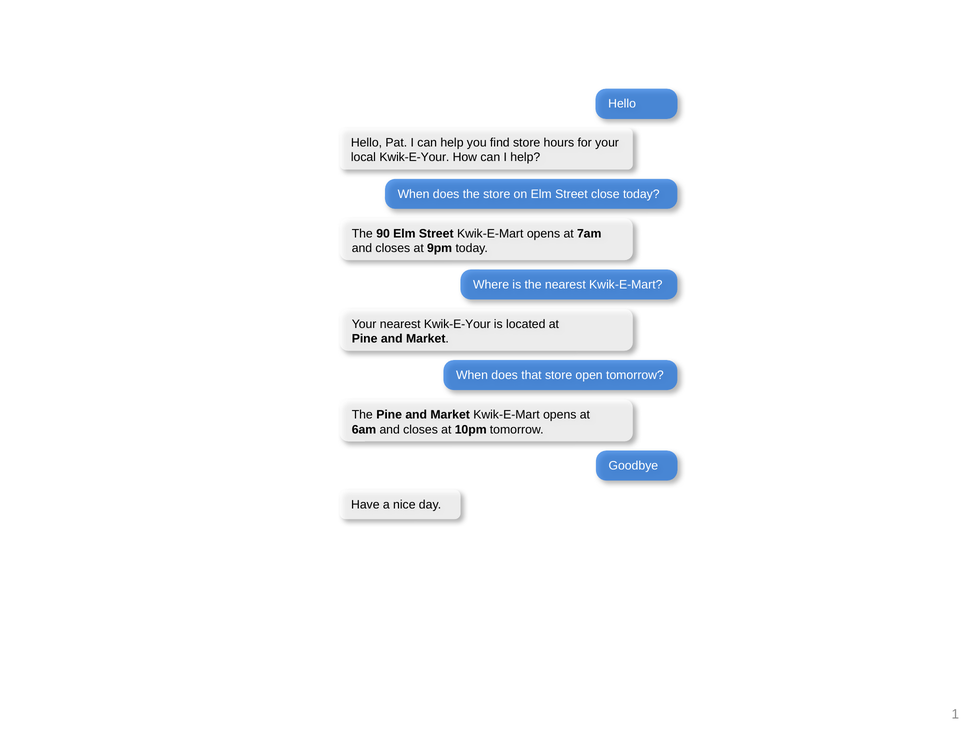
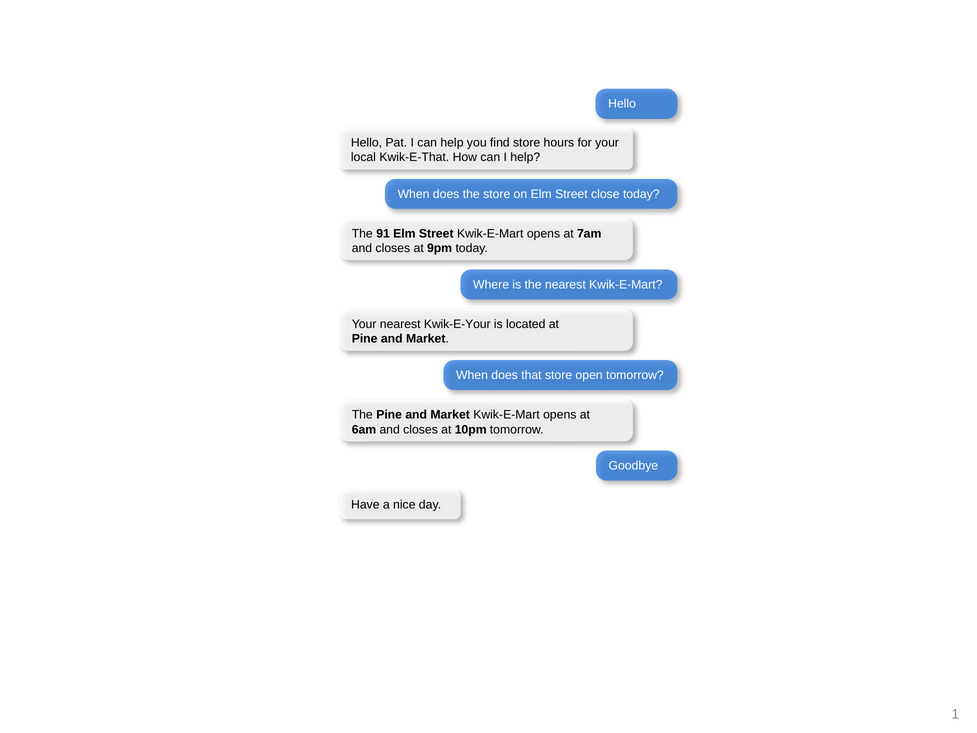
local Kwik-E-Your: Kwik-E-Your -> Kwik-E-That
90: 90 -> 91
